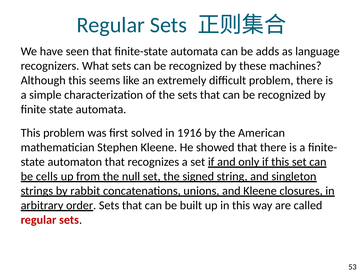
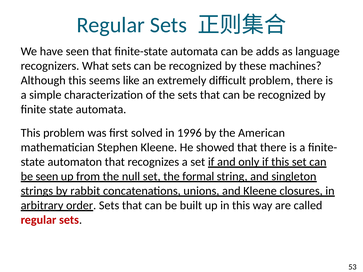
1916: 1916 -> 1996
be cells: cells -> seen
signed: signed -> formal
